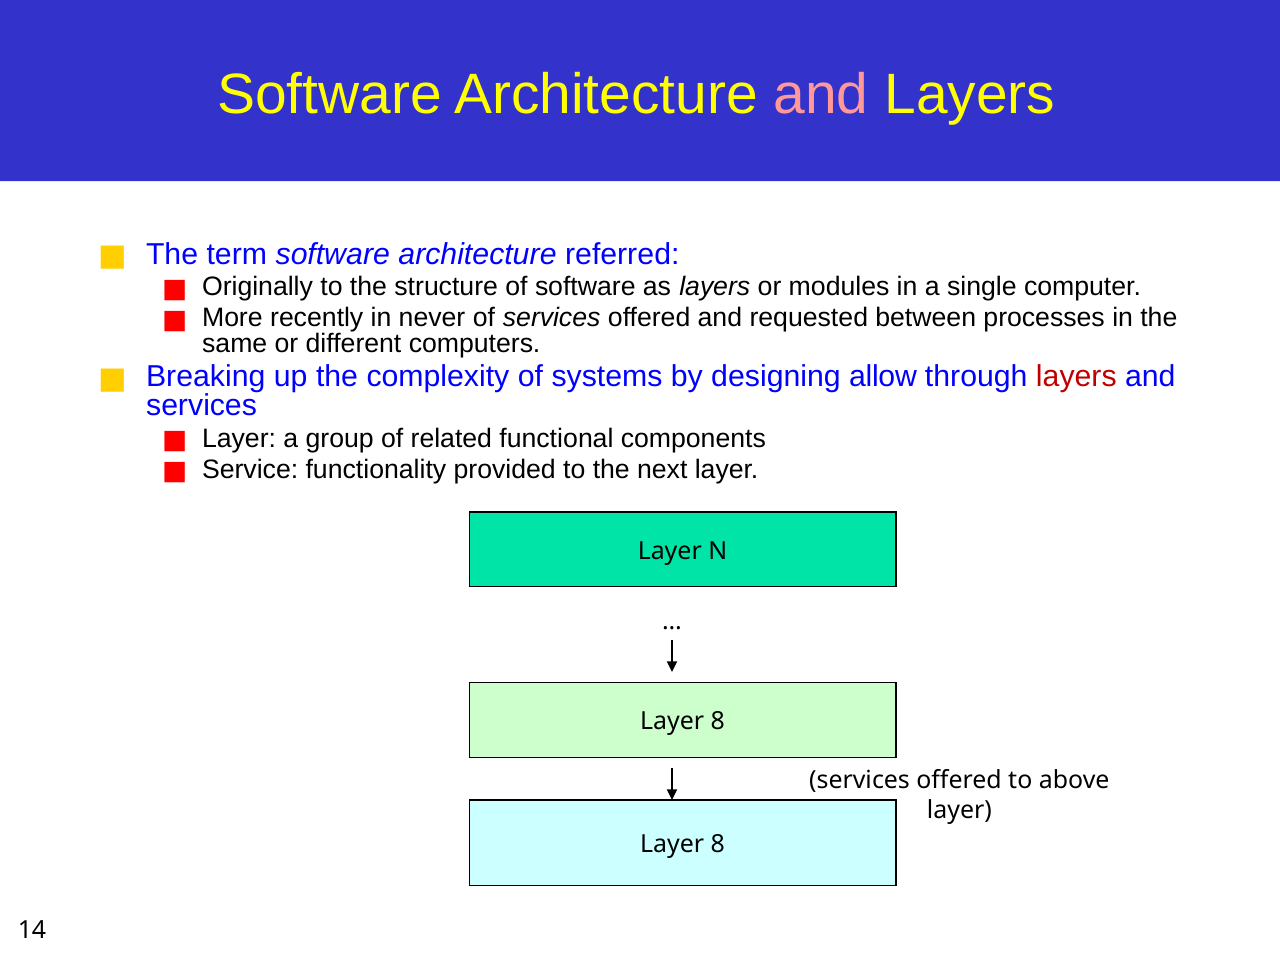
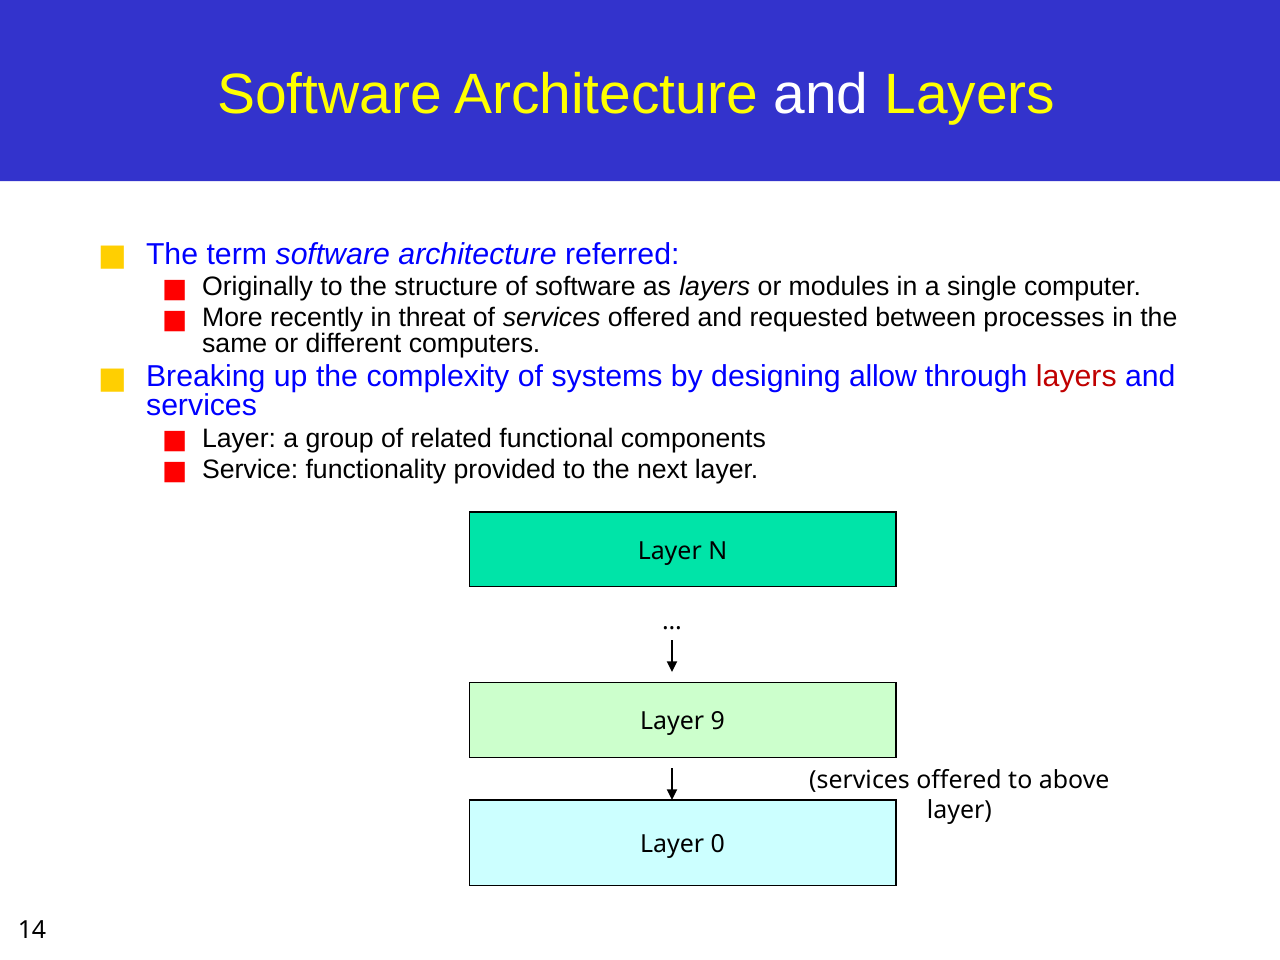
and at (821, 95) colour: pink -> white
never: never -> threat
8 at (718, 722): 8 -> 9
8 at (718, 844): 8 -> 0
